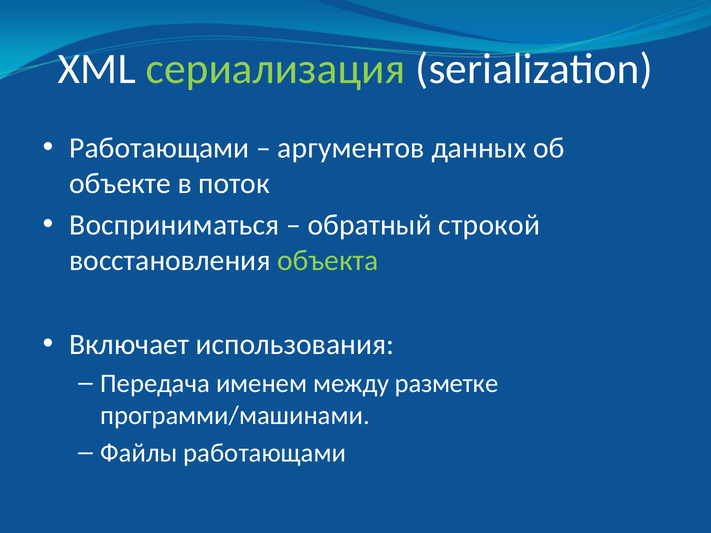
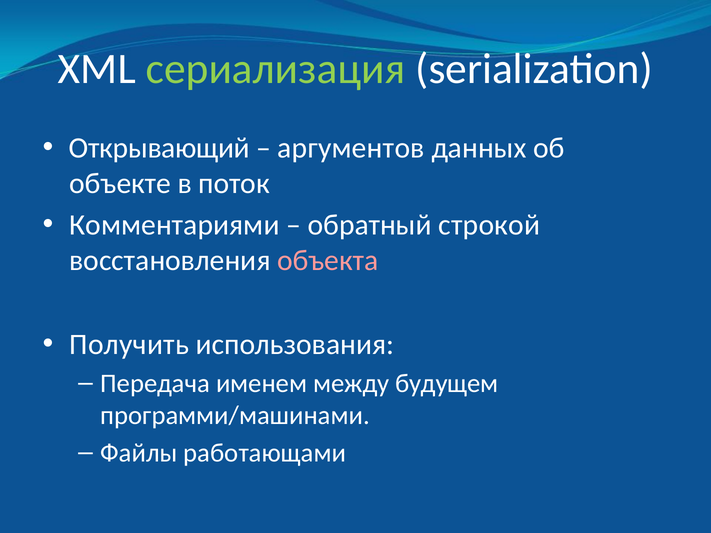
Работающами at (159, 148): Работающами -> Открывающий
Восприниматься: Восприниматься -> Комментариями
объекта colour: light green -> pink
Включает: Включает -> Получить
разметке: разметке -> будущем
